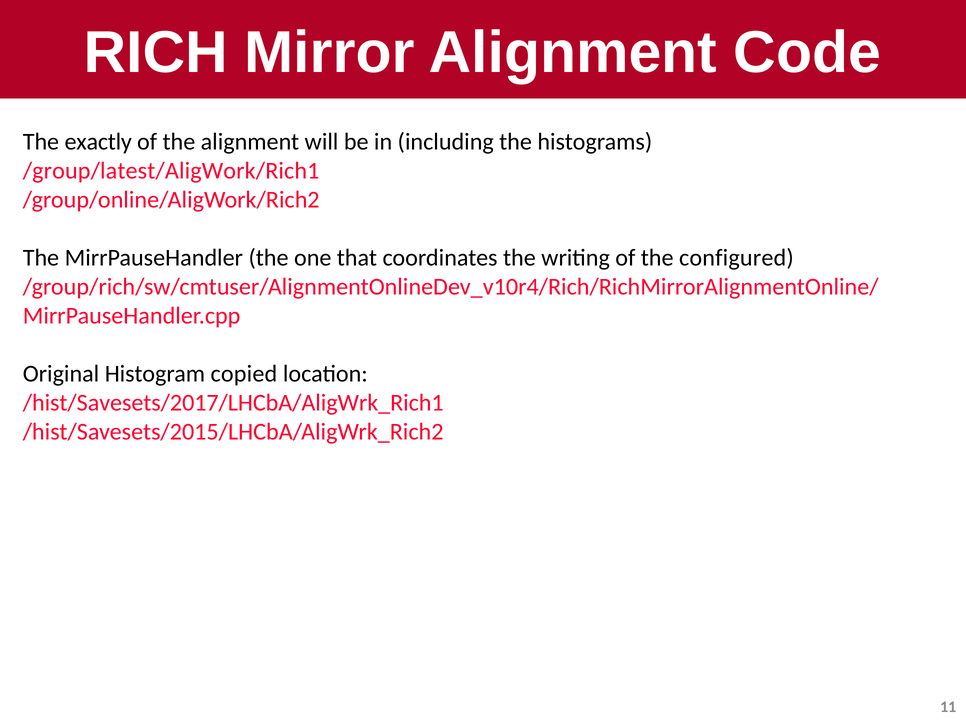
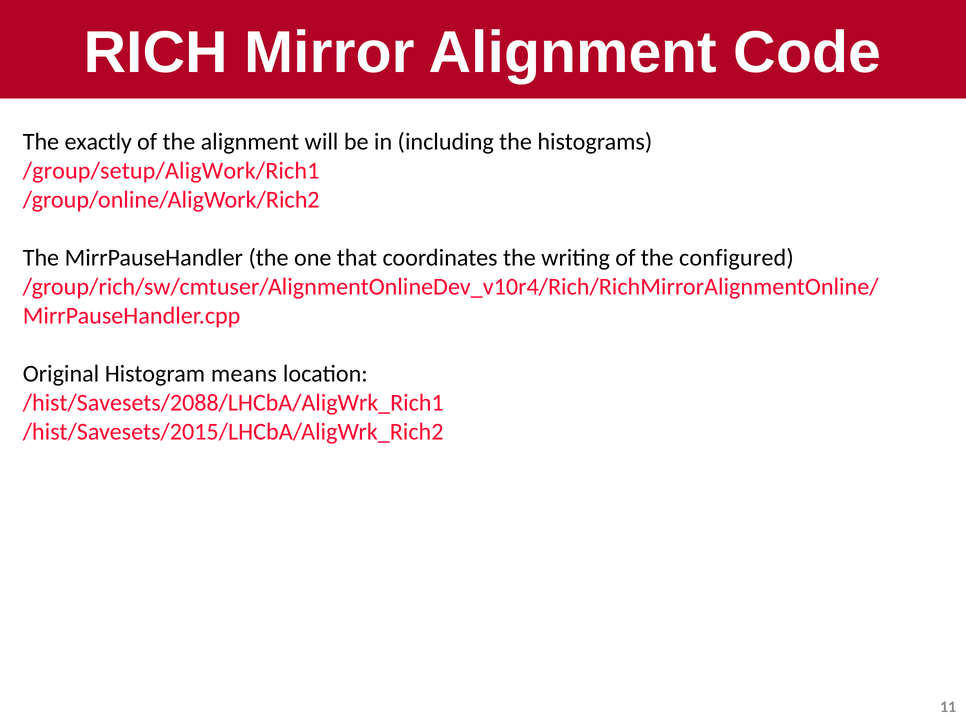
/group/latest/AligWork/Rich1: /group/latest/AligWork/Rich1 -> /group/setup/AligWork/Rich1
copied: copied -> means
/hist/Savesets/2017/LHCbA/AligWrk_Rich1: /hist/Savesets/2017/LHCbA/AligWrk_Rich1 -> /hist/Savesets/2088/LHCbA/AligWrk_Rich1
